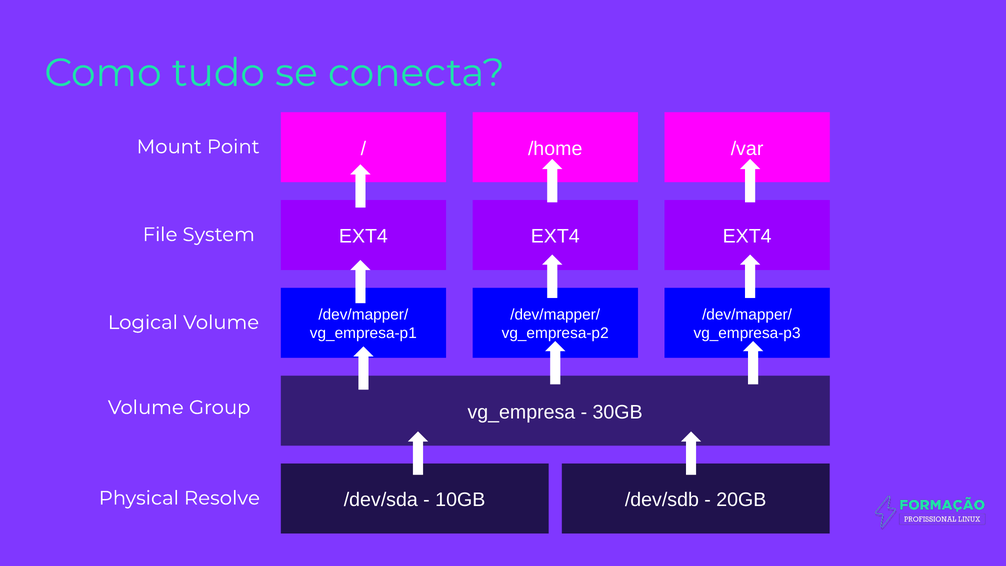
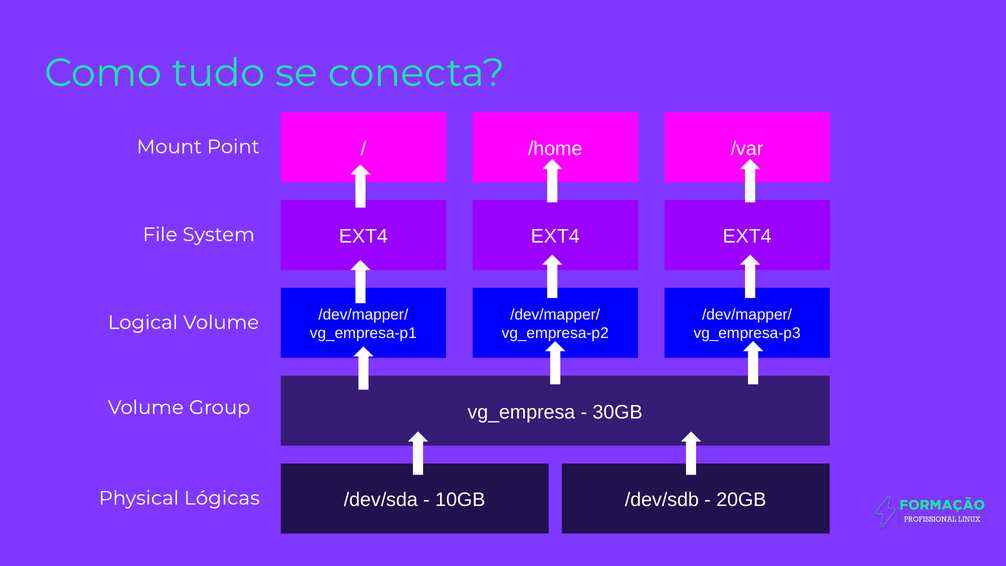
Resolve: Resolve -> Lógicas
